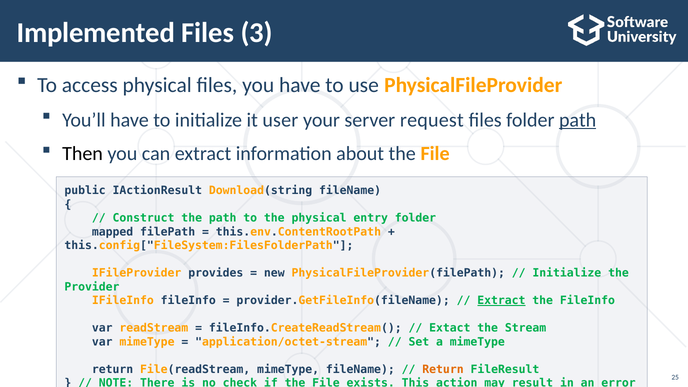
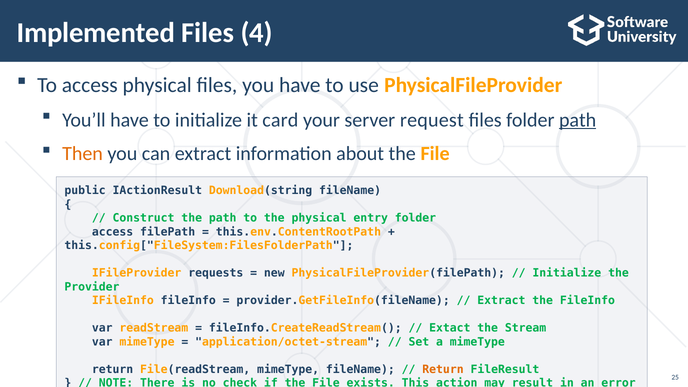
3: 3 -> 4
user: user -> card
Then colour: black -> orange
mapped at (113, 232): mapped -> access
provides: provides -> requests
Extract at (501, 301) underline: present -> none
